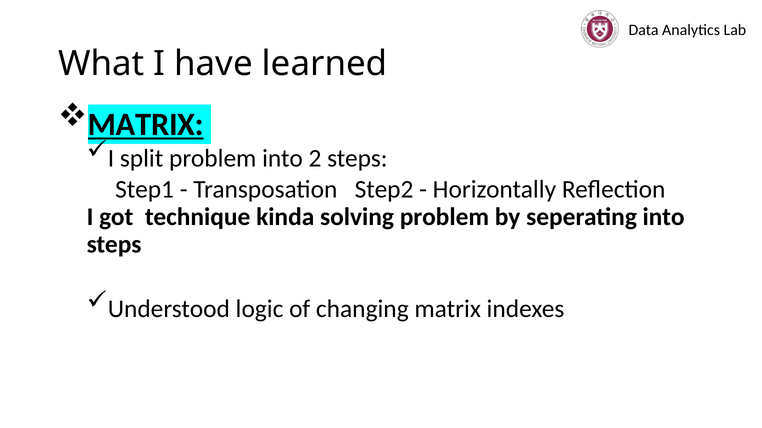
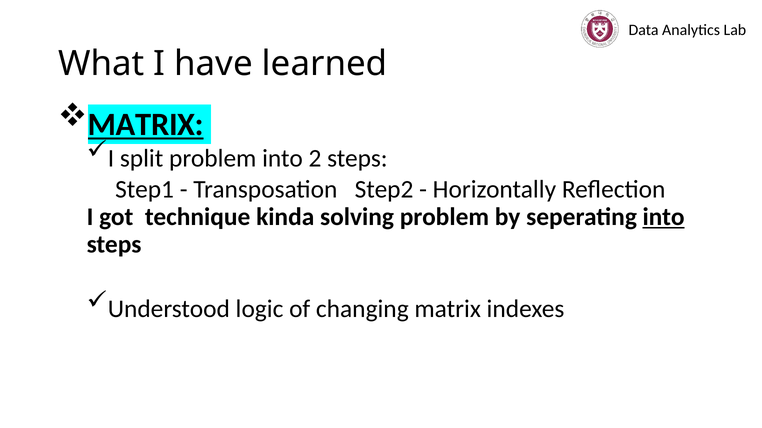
into at (664, 217) underline: none -> present
